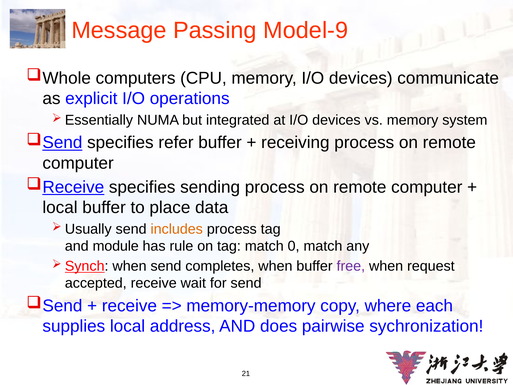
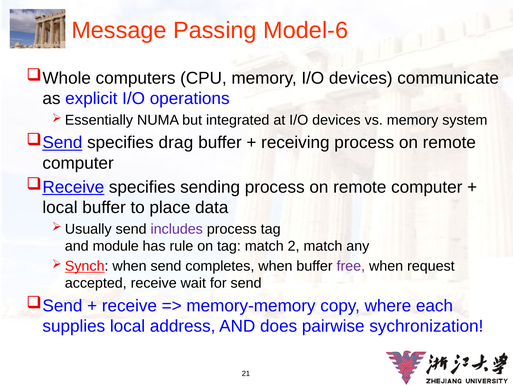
Model-9: Model-9 -> Model-6
refer: refer -> drag
includes colour: orange -> purple
0: 0 -> 2
